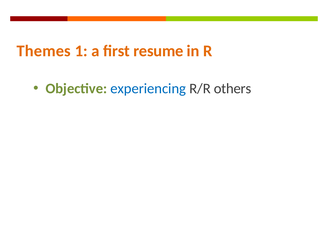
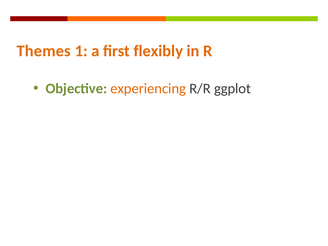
resume: resume -> flexibly
experiencing colour: blue -> orange
others: others -> ggplot
